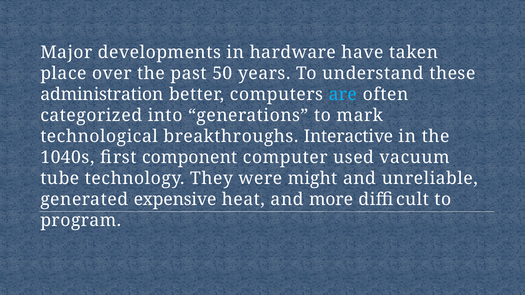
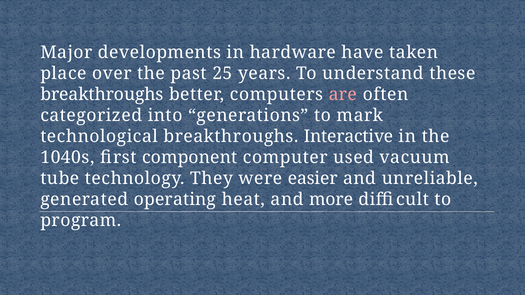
50: 50 -> 25
administration at (102, 95): administration -> breakthroughs
are colour: light blue -> pink
might: might -> easier
expensive: expensive -> operating
